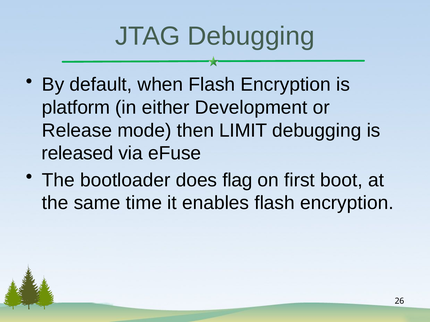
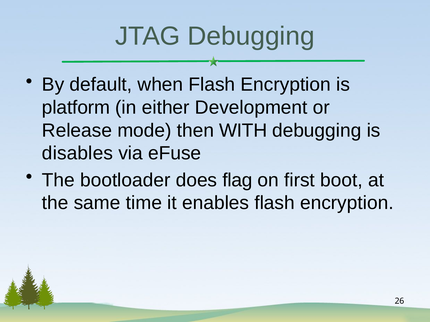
LIMIT: LIMIT -> WITH
released: released -> disables
